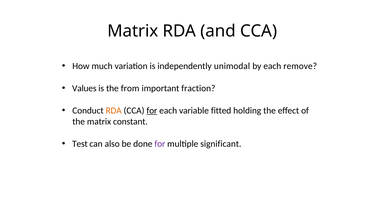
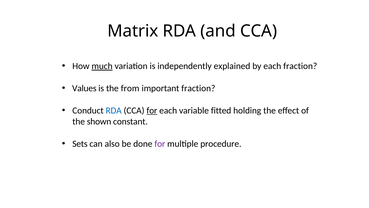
much underline: none -> present
unimodal: unimodal -> explained
each remove: remove -> fraction
RDA at (114, 110) colour: orange -> blue
the matrix: matrix -> shown
Test: Test -> Sets
significant: significant -> procedure
